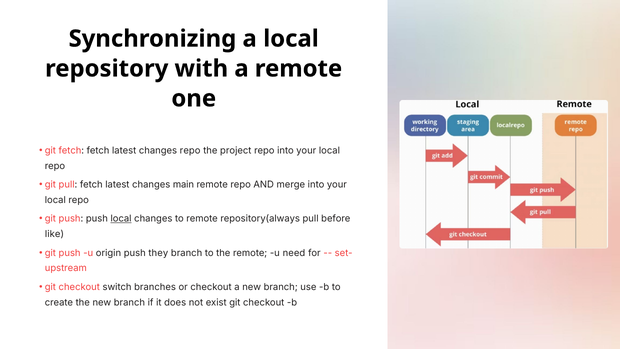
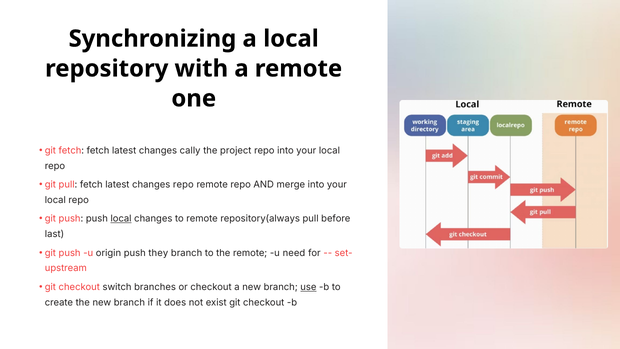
changes repo: repo -> cally
changes main: main -> repo
like: like -> last
use underline: none -> present
